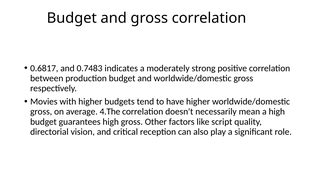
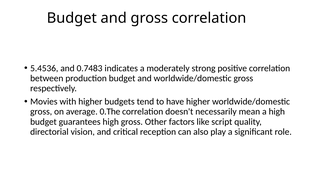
0.6817: 0.6817 -> 5.4536
4.The: 4.The -> 0.The
